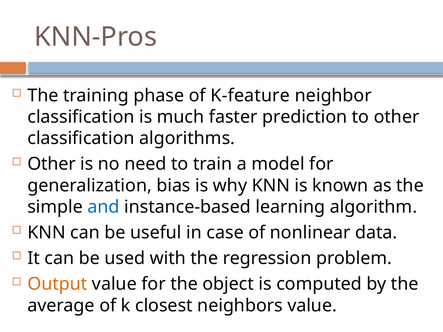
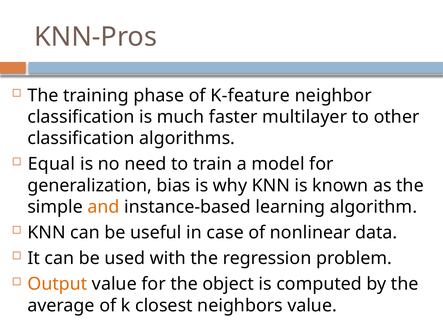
prediction: prediction -> multilayer
Other at (52, 164): Other -> Equal
and colour: blue -> orange
